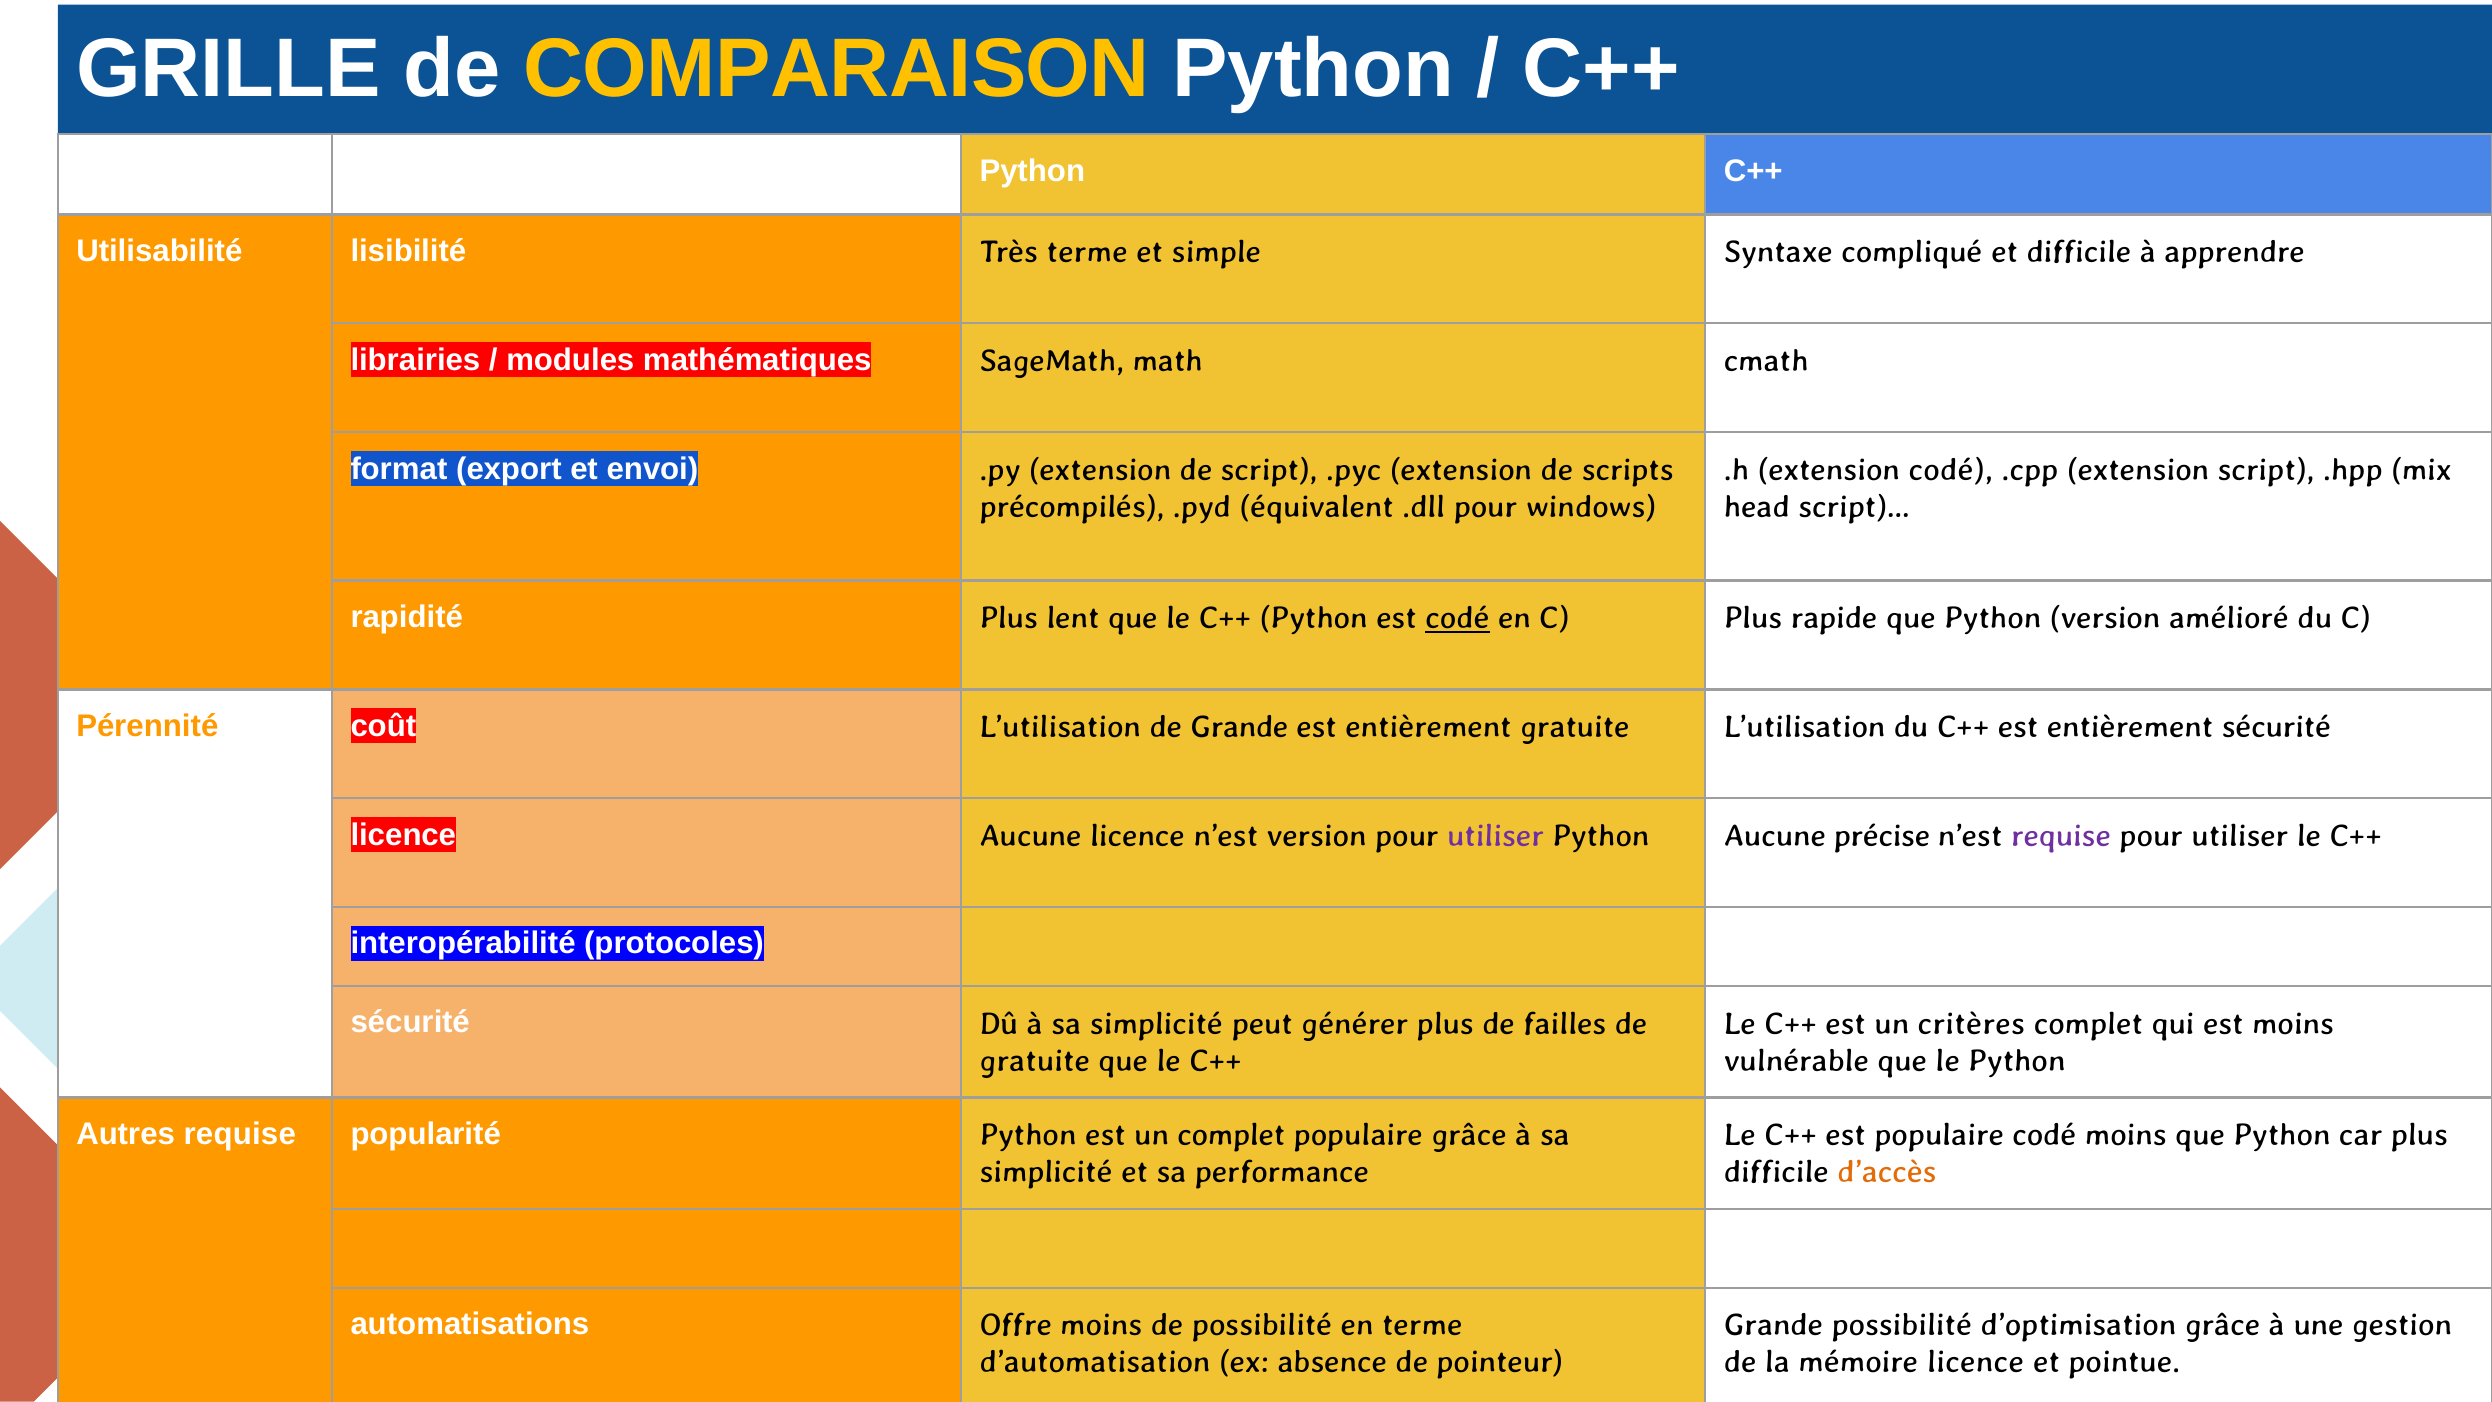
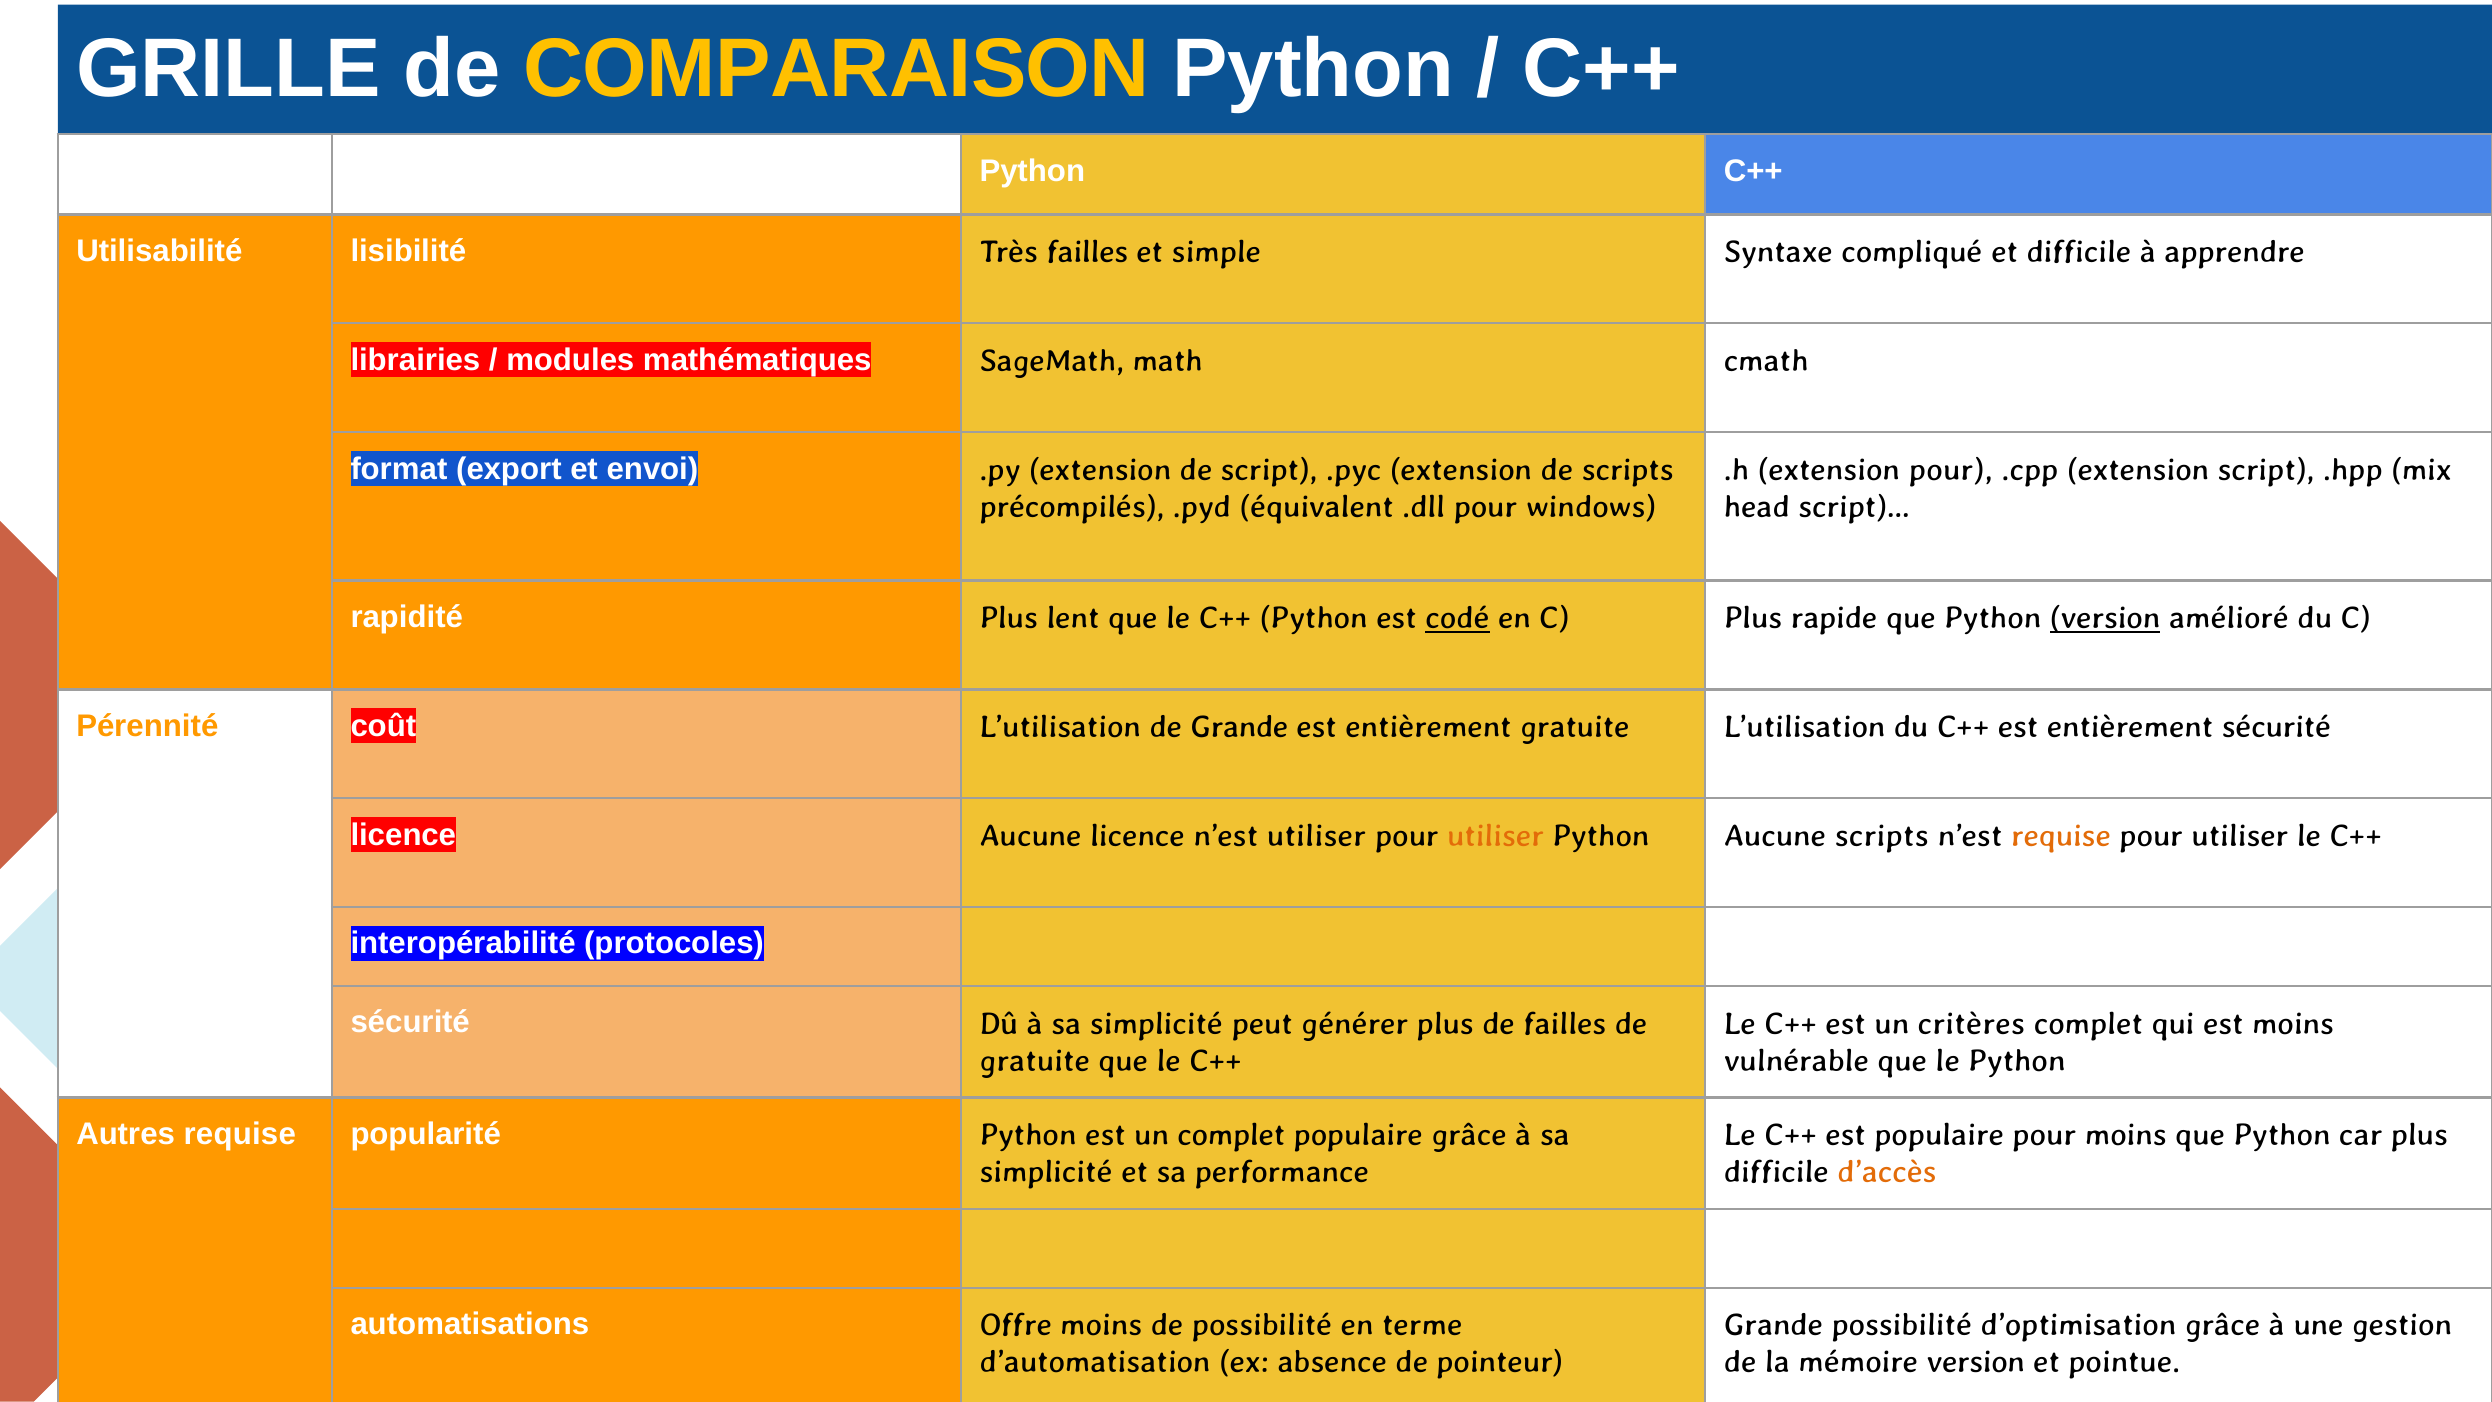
Très terme: terme -> failles
extension codé: codé -> pour
version at (2105, 618) underline: none -> present
n’est version: version -> utiliser
utiliser at (1495, 836) colour: purple -> orange
Aucune précise: précise -> scripts
requise at (2061, 836) colour: purple -> orange
populaire codé: codé -> pour
mémoire licence: licence -> version
